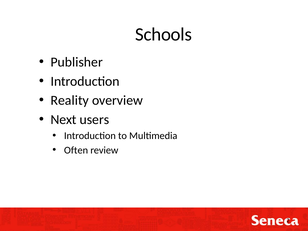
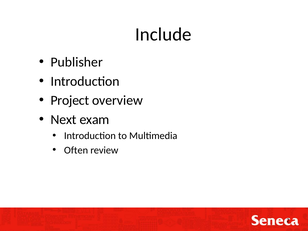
Schools: Schools -> Include
Reality: Reality -> Project
users: users -> exam
